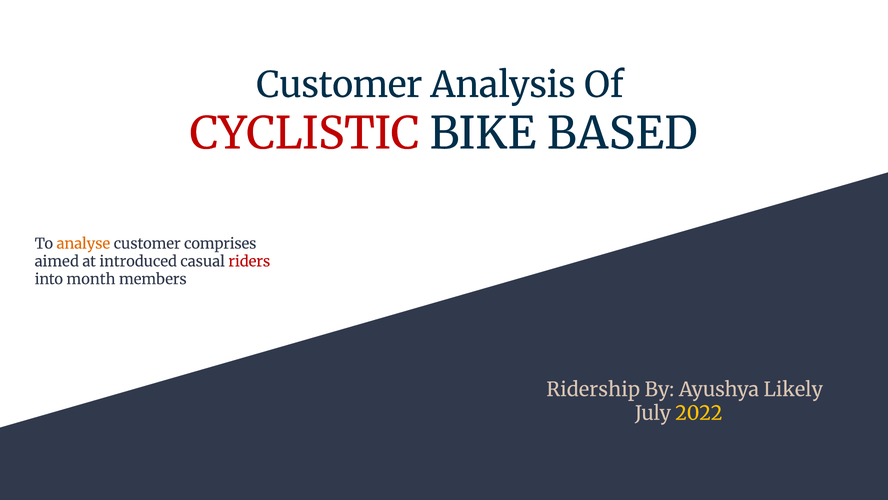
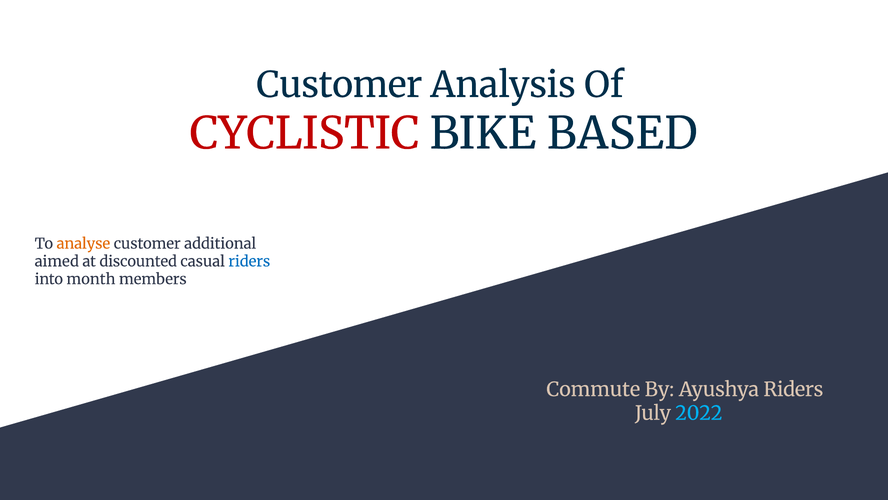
comprises: comprises -> additional
introduced: introduced -> discounted
riders at (249, 261) colour: red -> blue
Ridership: Ridership -> Commute
Ayushya Likely: Likely -> Riders
2022 colour: yellow -> light blue
